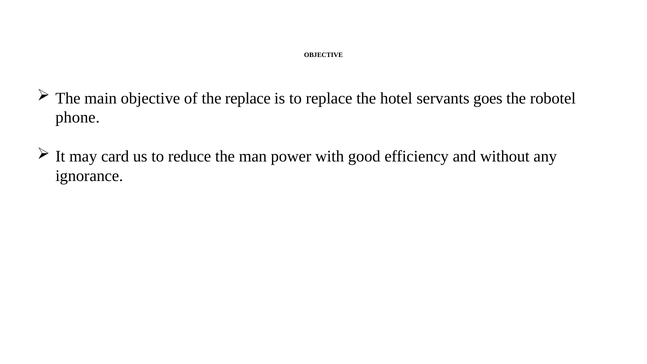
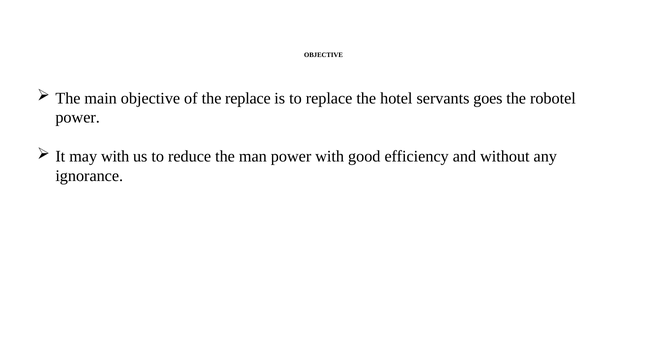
phone at (78, 118): phone -> power
may card: card -> with
